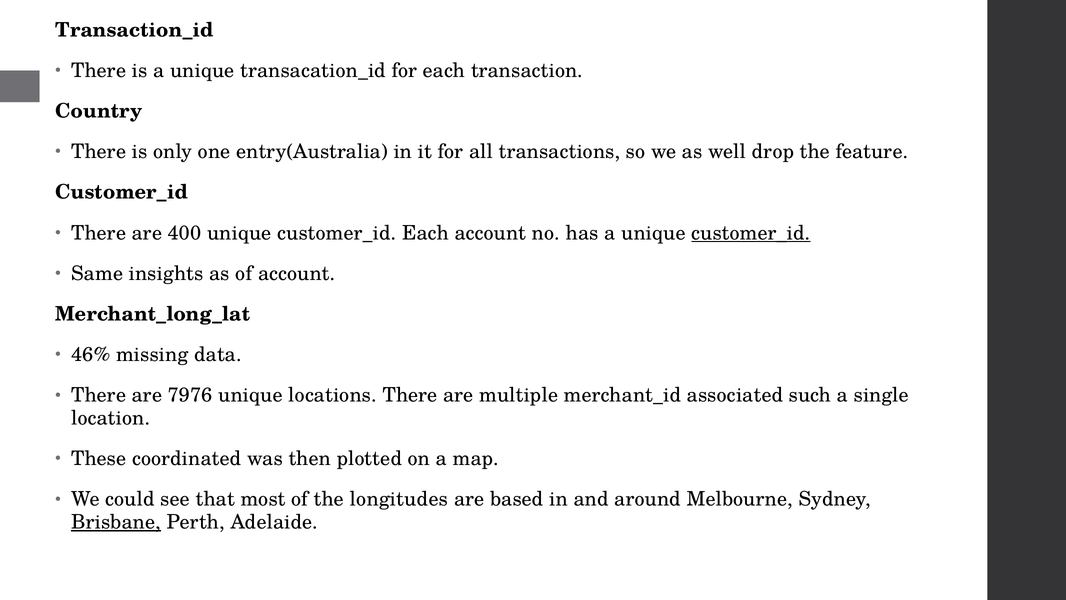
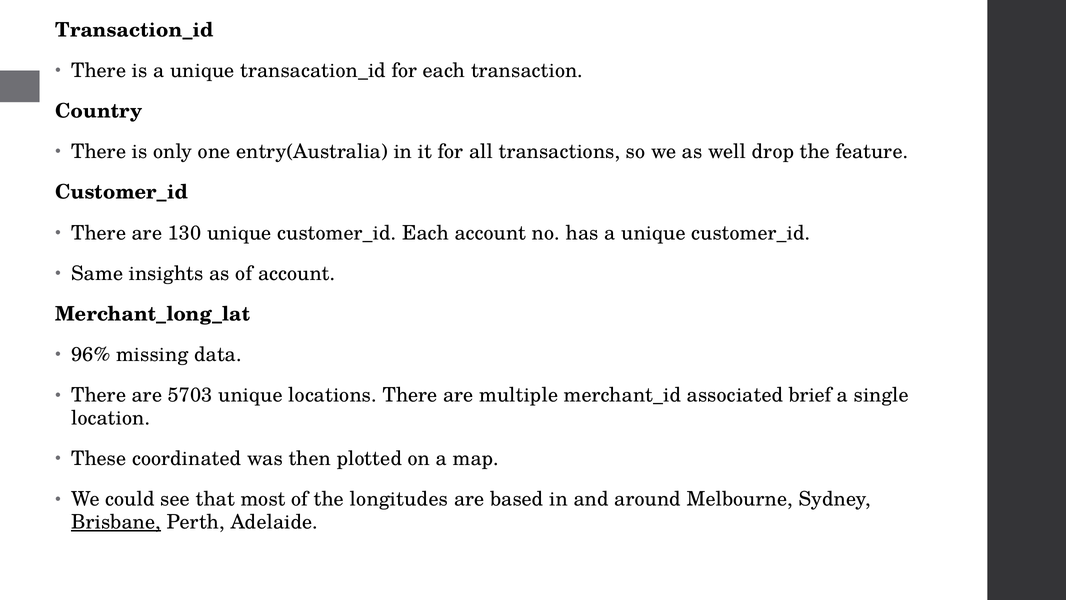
400: 400 -> 130
customer_id at (751, 233) underline: present -> none
46%: 46% -> 96%
7976: 7976 -> 5703
such: such -> brief
